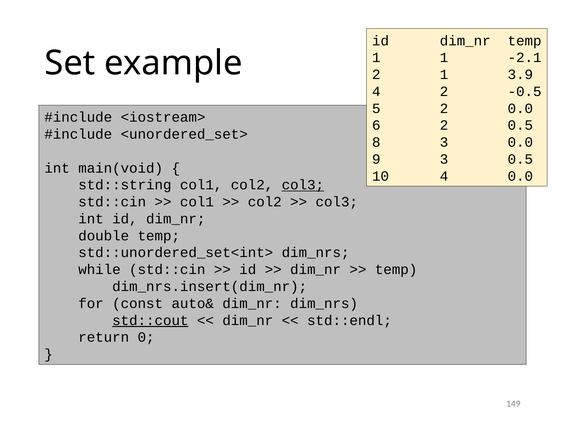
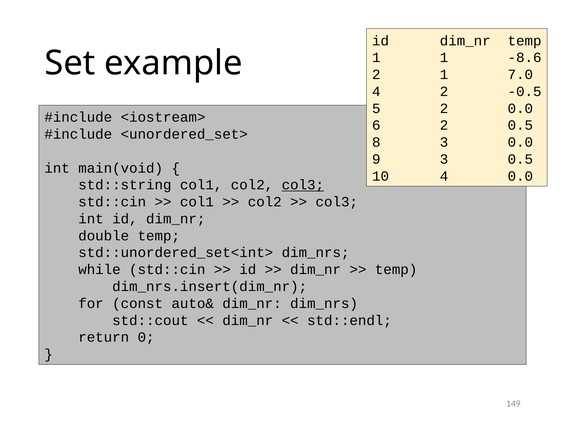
-2.1: -2.1 -> -8.6
3.9: 3.9 -> 7.0
std::cout underline: present -> none
